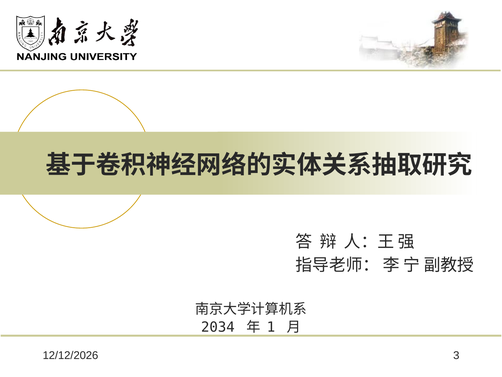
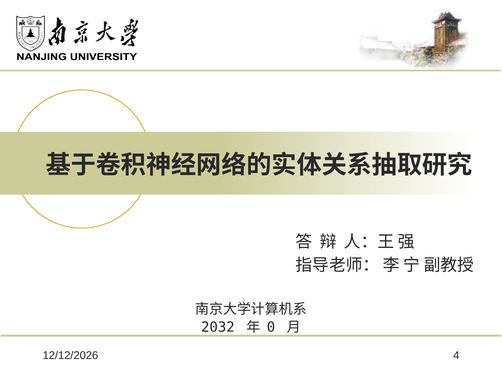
2034: 2034 -> 2032
1: 1 -> 0
3: 3 -> 4
